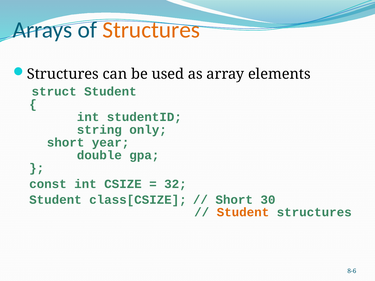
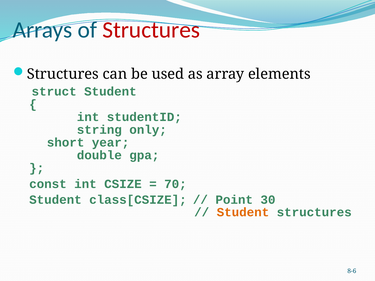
Structures at (151, 30) colour: orange -> red
32: 32 -> 70
Short at (234, 200): Short -> Point
